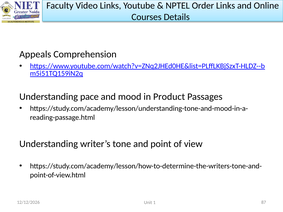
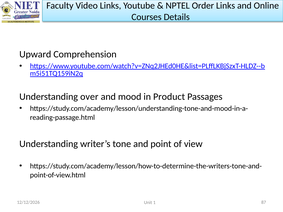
Appeals: Appeals -> Upward
pace: pace -> over
